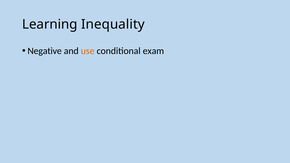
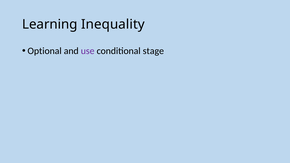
Negative: Negative -> Optional
use colour: orange -> purple
exam: exam -> stage
